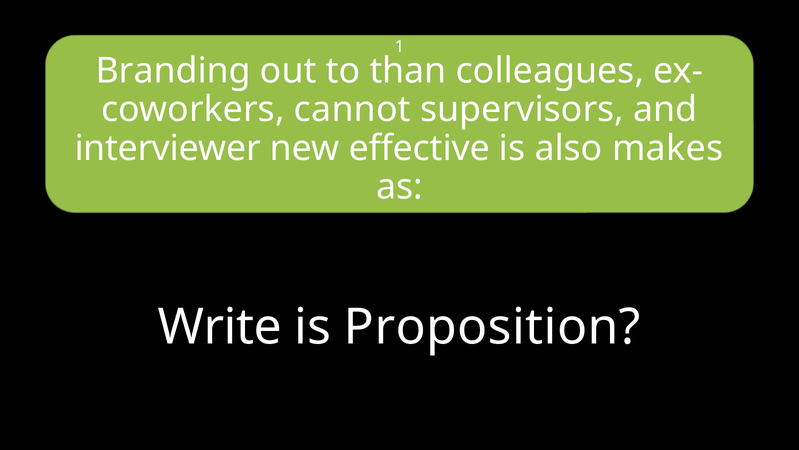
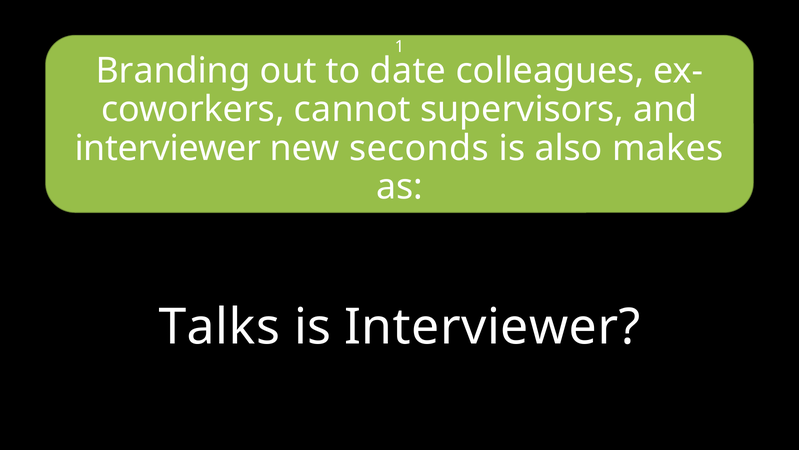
than: than -> date
effective: effective -> seconds
Write: Write -> Talks
is Proposition: Proposition -> Interviewer
